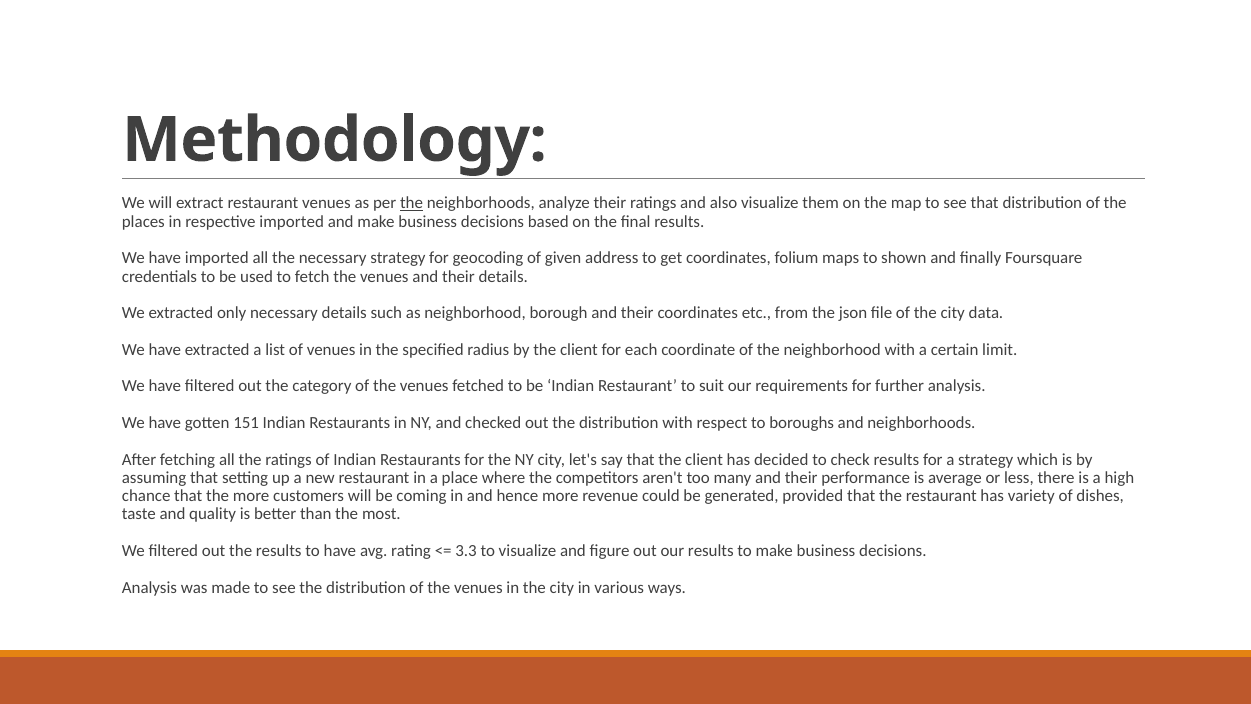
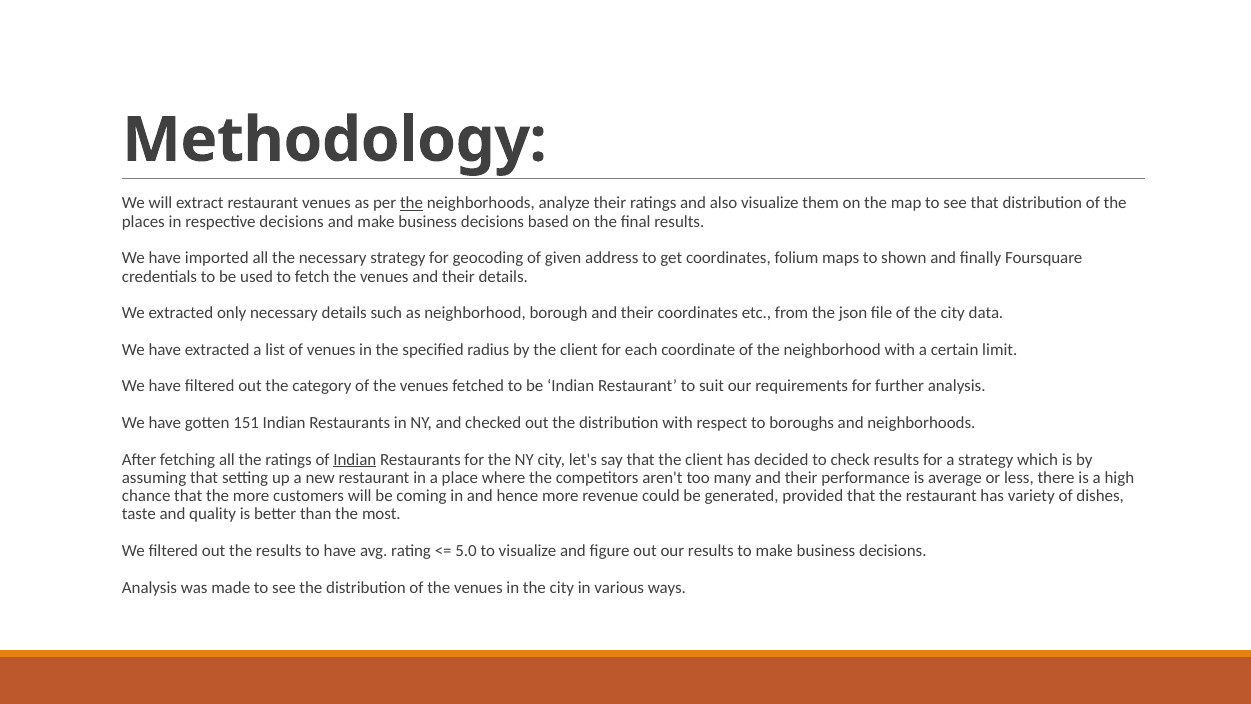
respective imported: imported -> decisions
Indian at (355, 459) underline: none -> present
3.3: 3.3 -> 5.0
